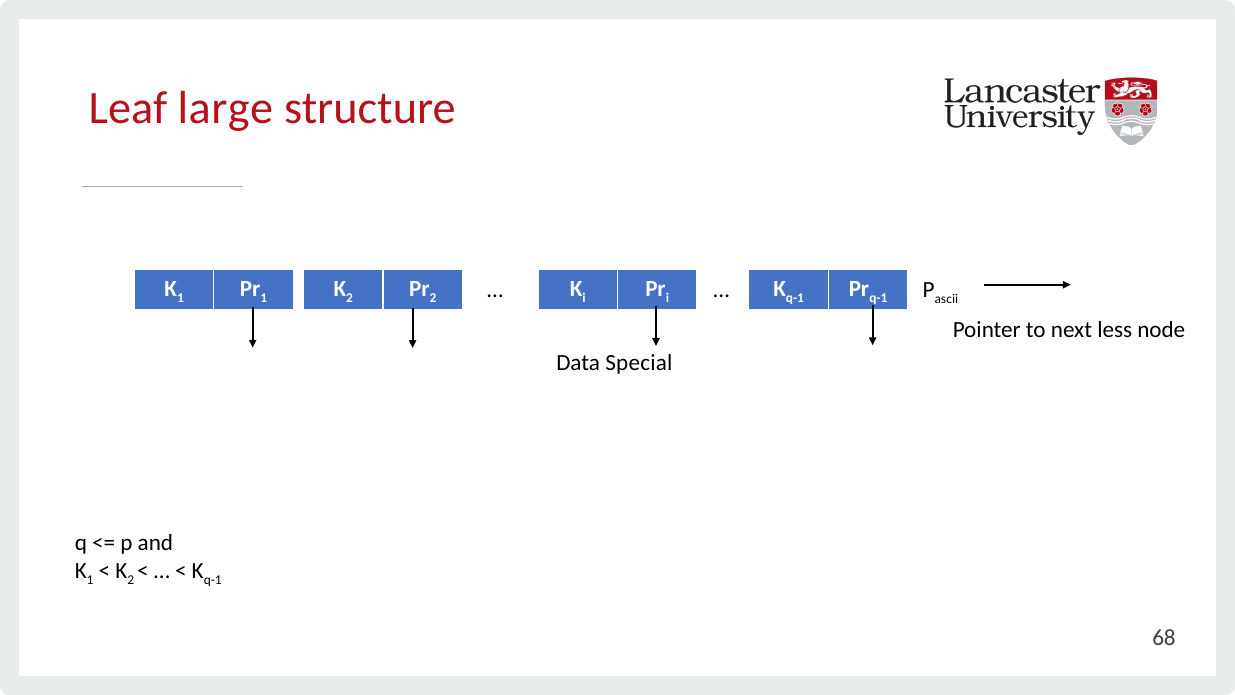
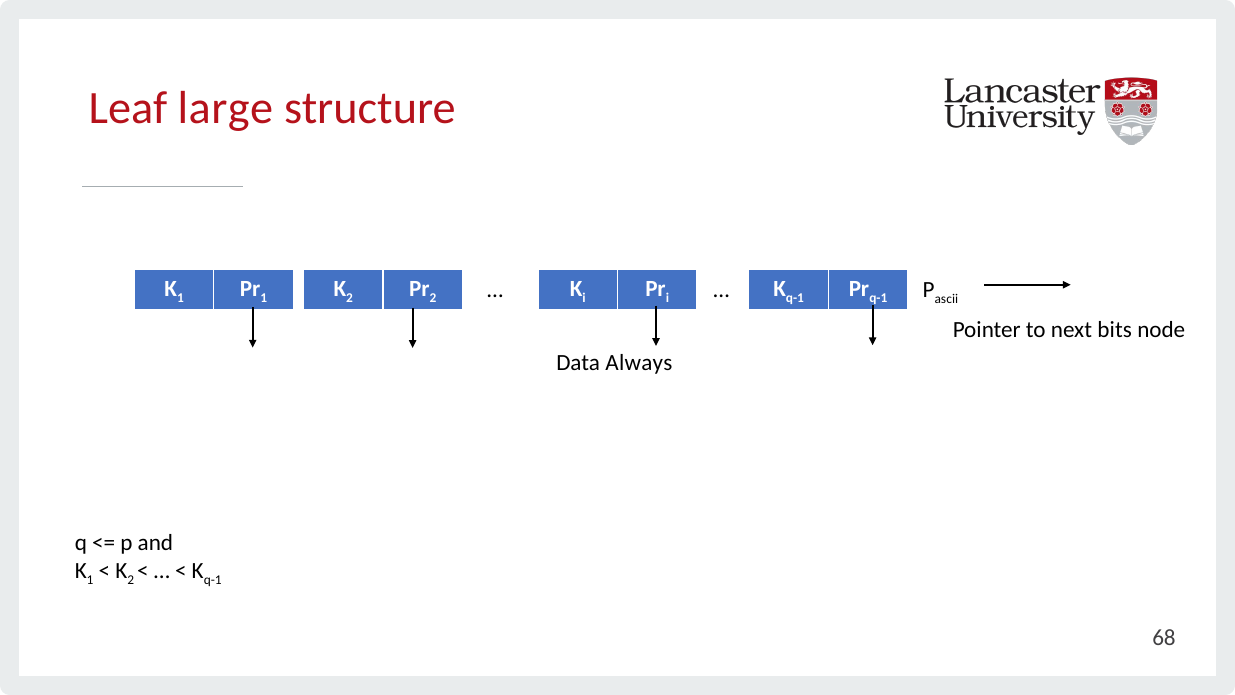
less: less -> bits
Special: Special -> Always
